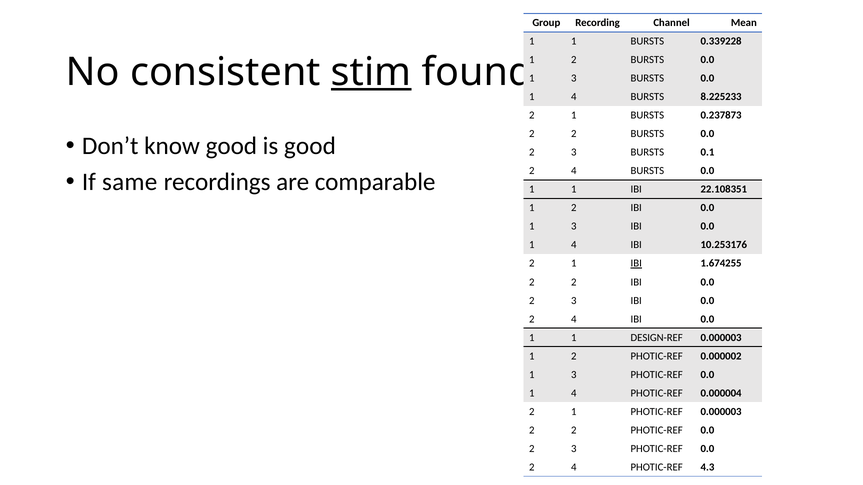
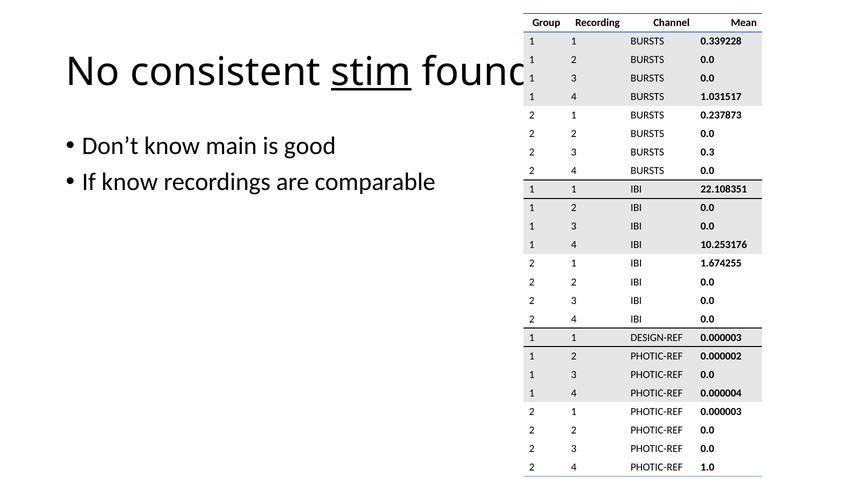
8.225233: 8.225233 -> 1.031517
know good: good -> main
0.1: 0.1 -> 0.3
If same: same -> know
IBI at (636, 264) underline: present -> none
4.3: 4.3 -> 1.0
